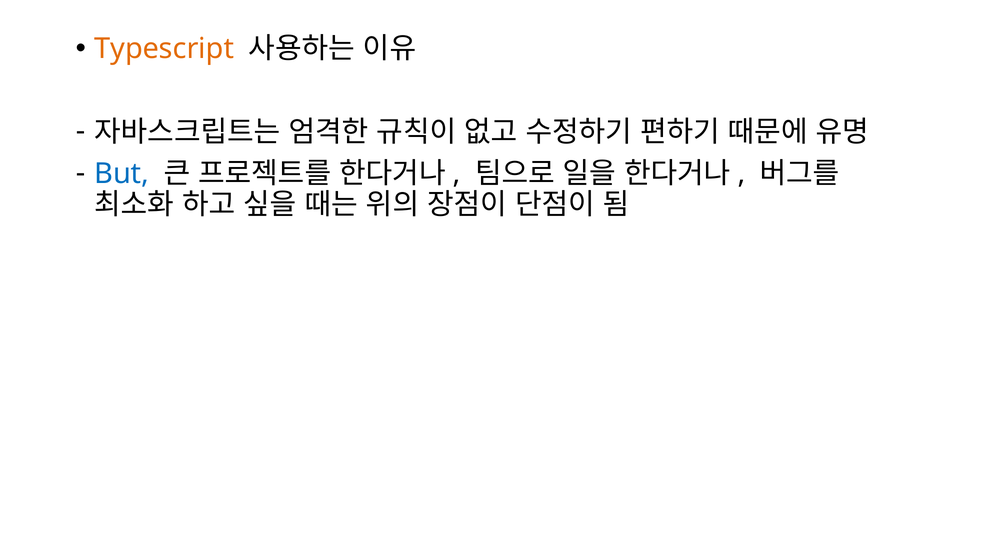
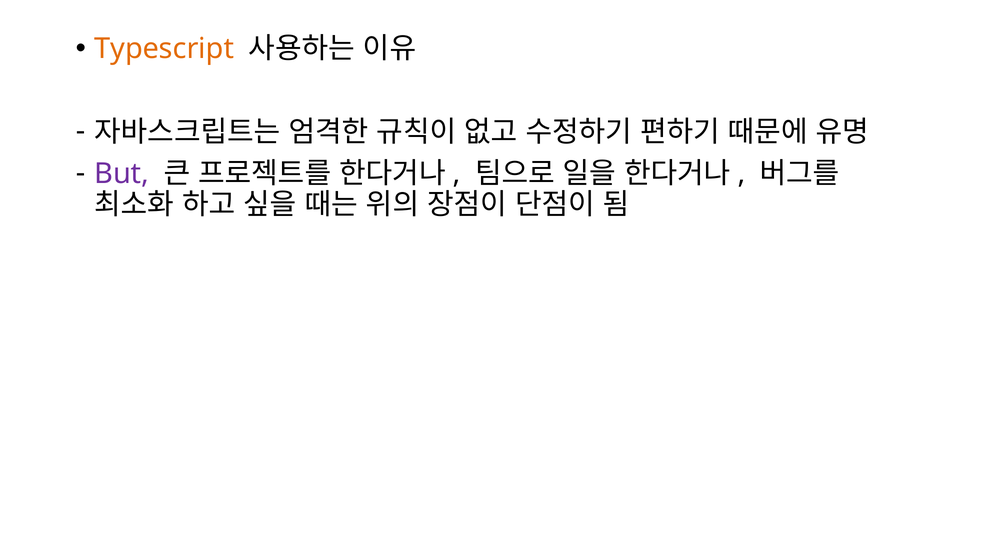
But colour: blue -> purple
